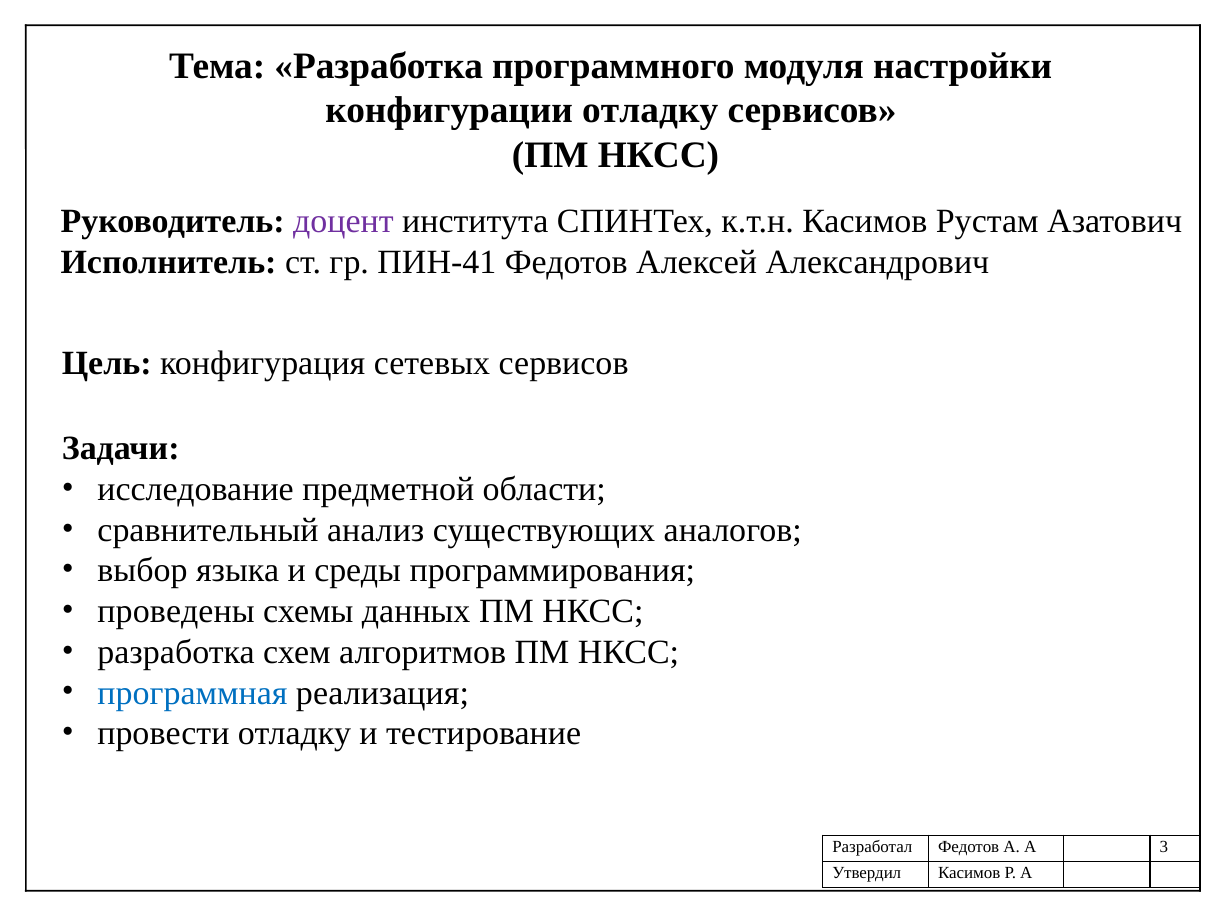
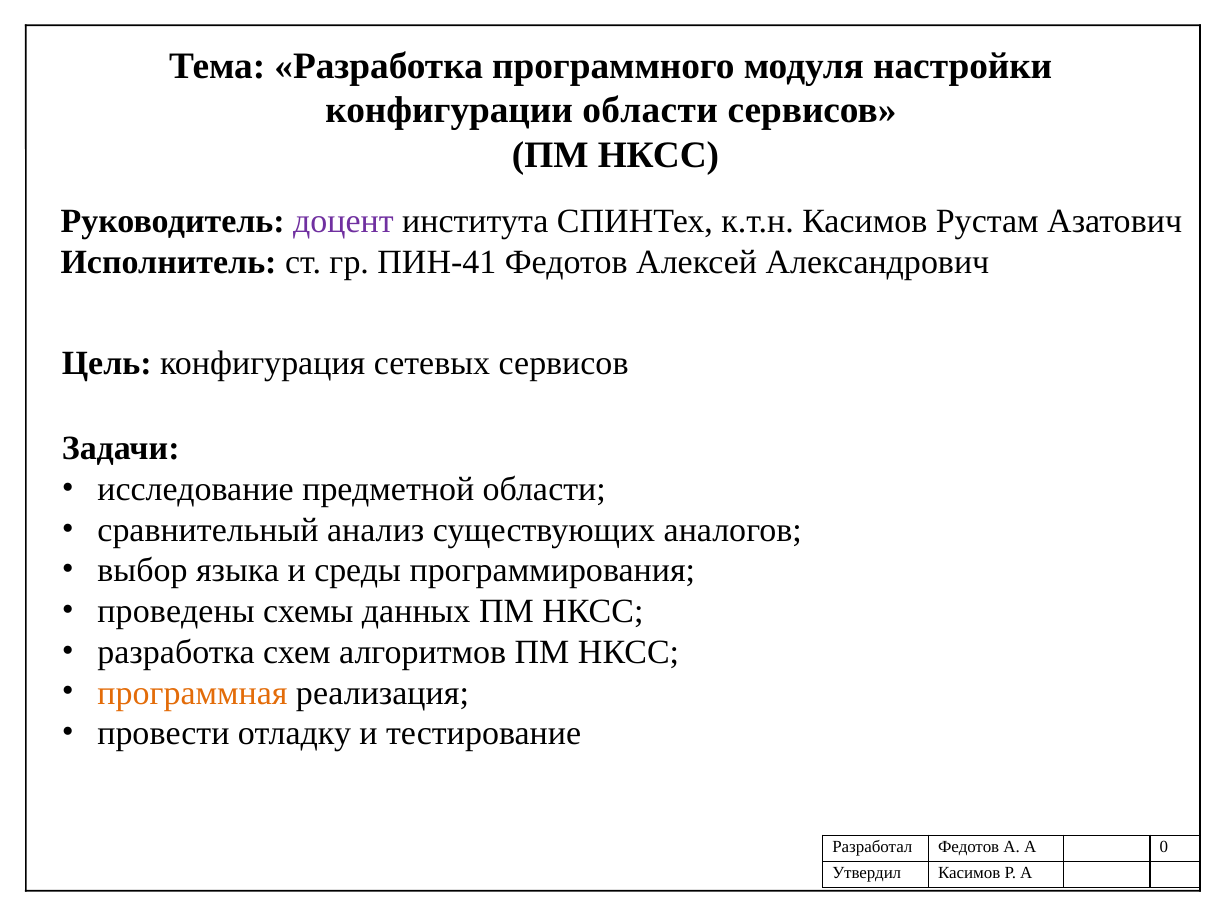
конфигурации отладку: отладку -> области
программная colour: blue -> orange
3: 3 -> 0
